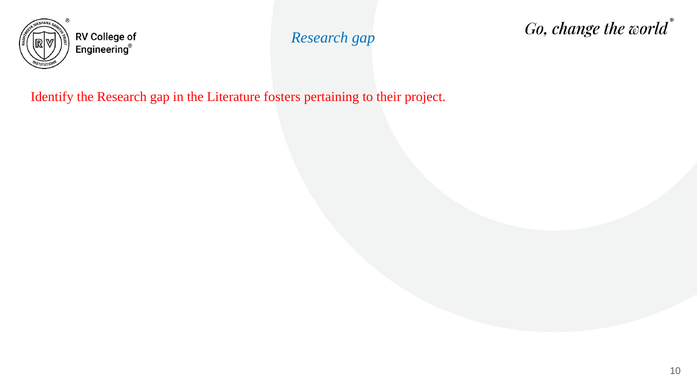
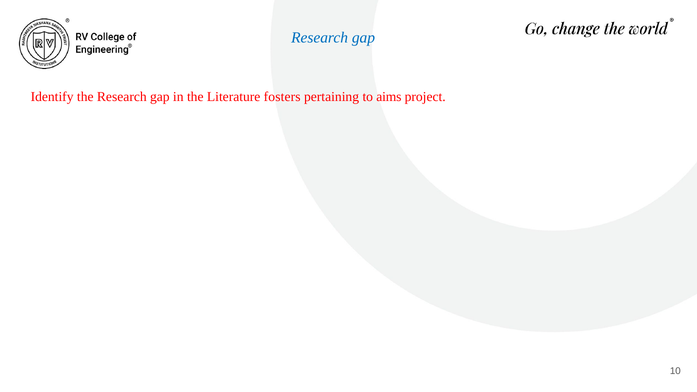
their: their -> aims
